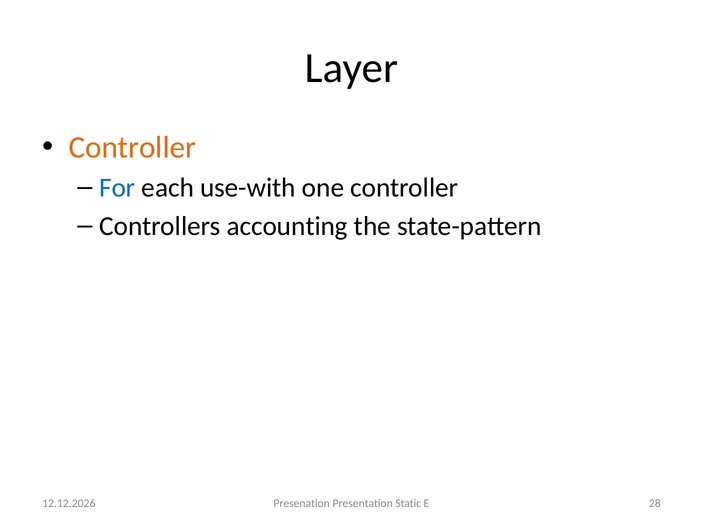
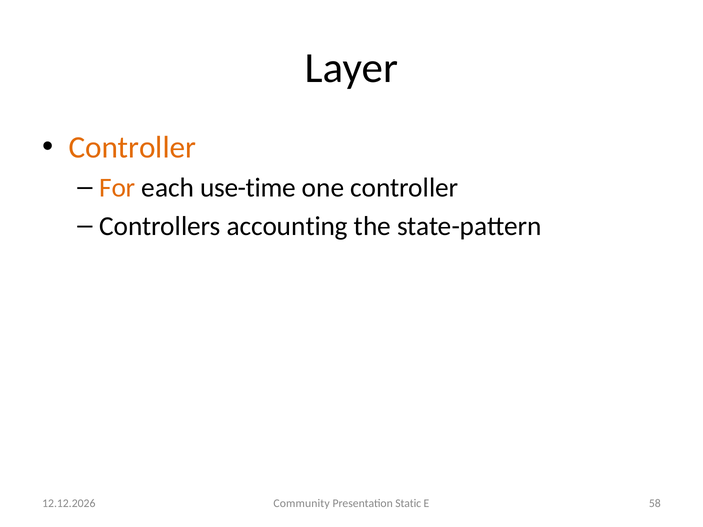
For colour: blue -> orange
use-with: use-with -> use-time
Presenation: Presenation -> Community
28: 28 -> 58
